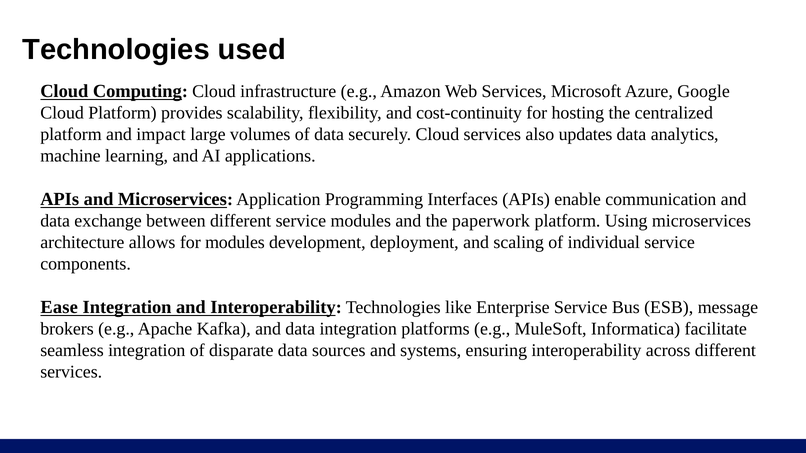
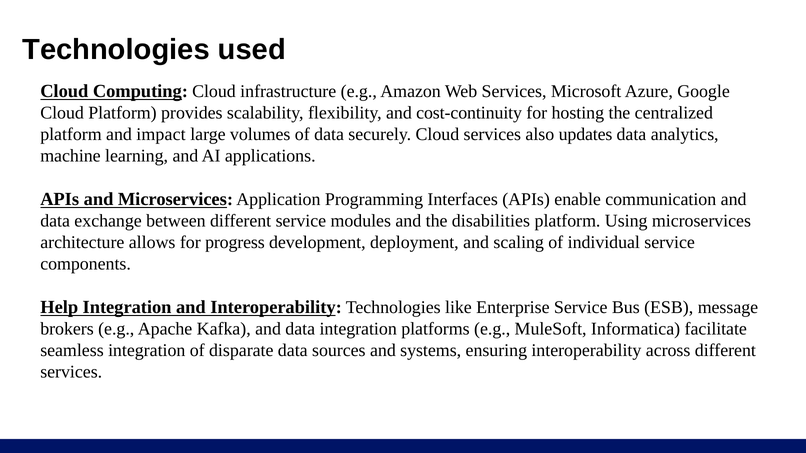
paperwork: paperwork -> disabilities
for modules: modules -> progress
Ease: Ease -> Help
